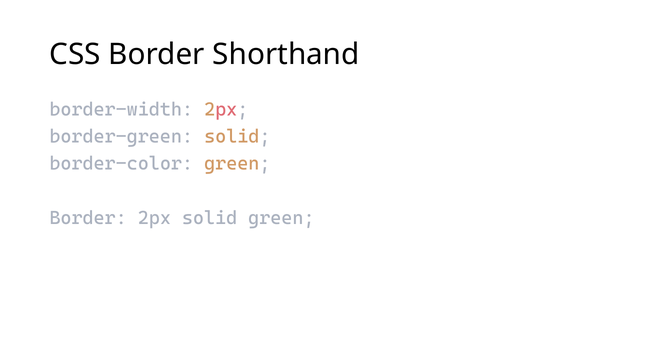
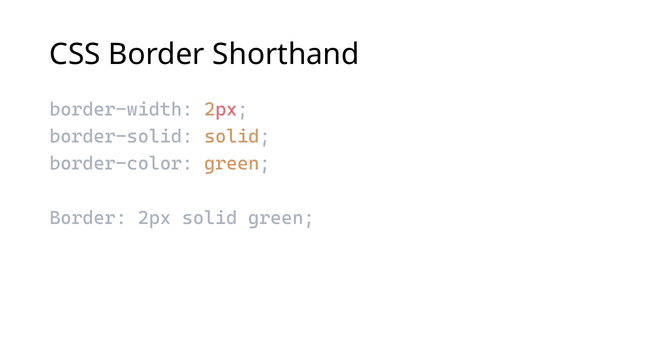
border-green: border-green -> border-solid
